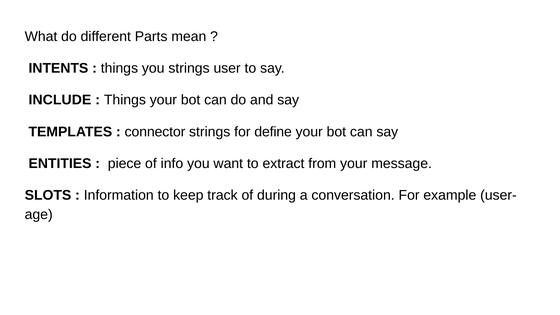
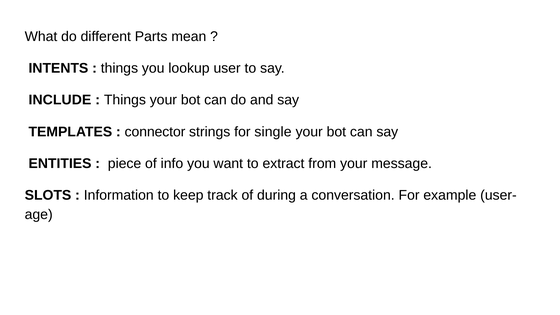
you strings: strings -> lookup
define: define -> single
